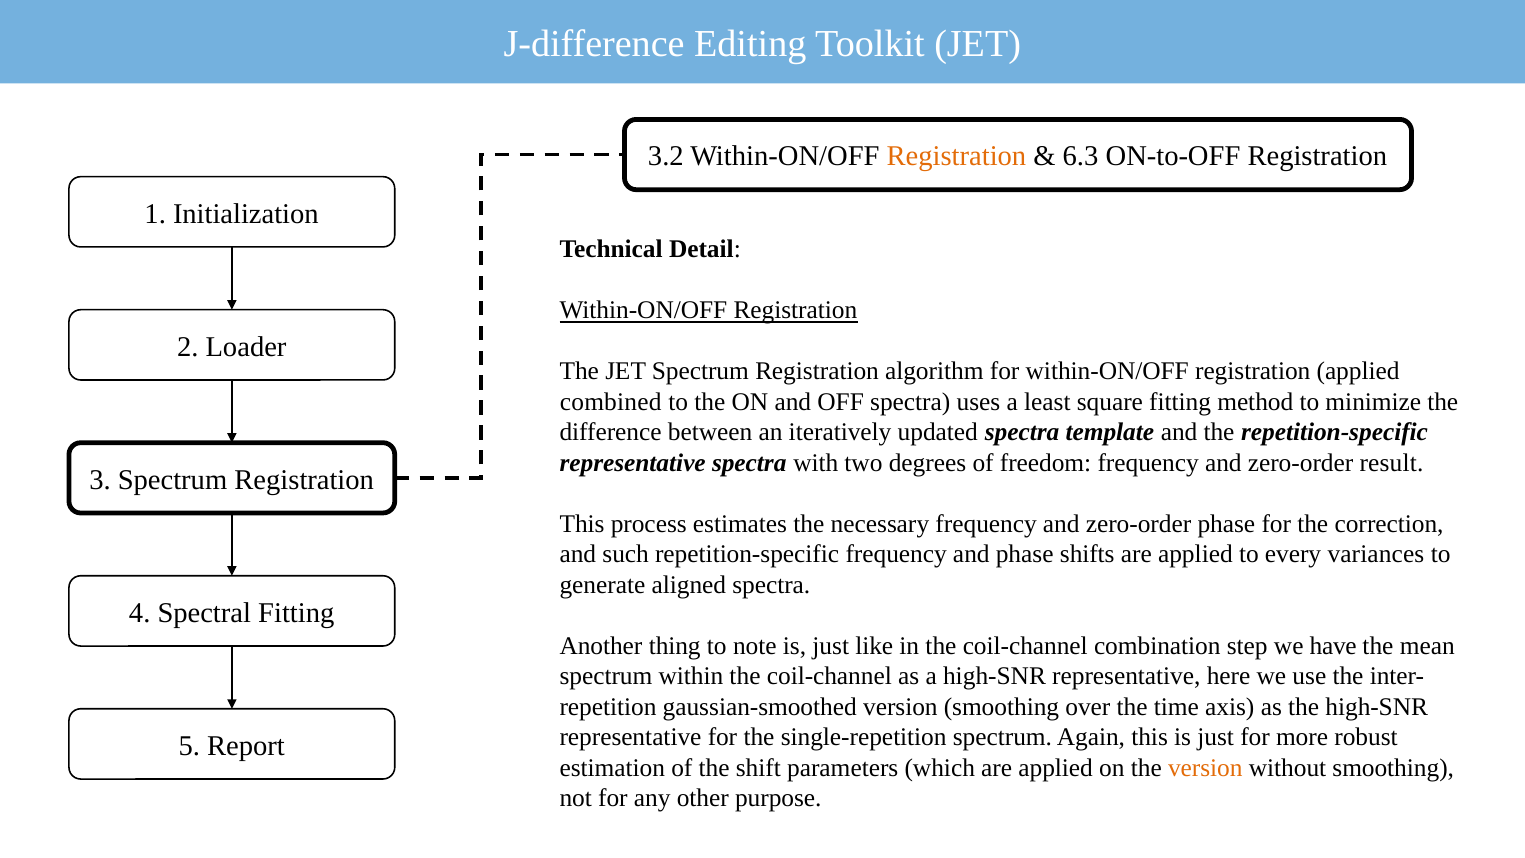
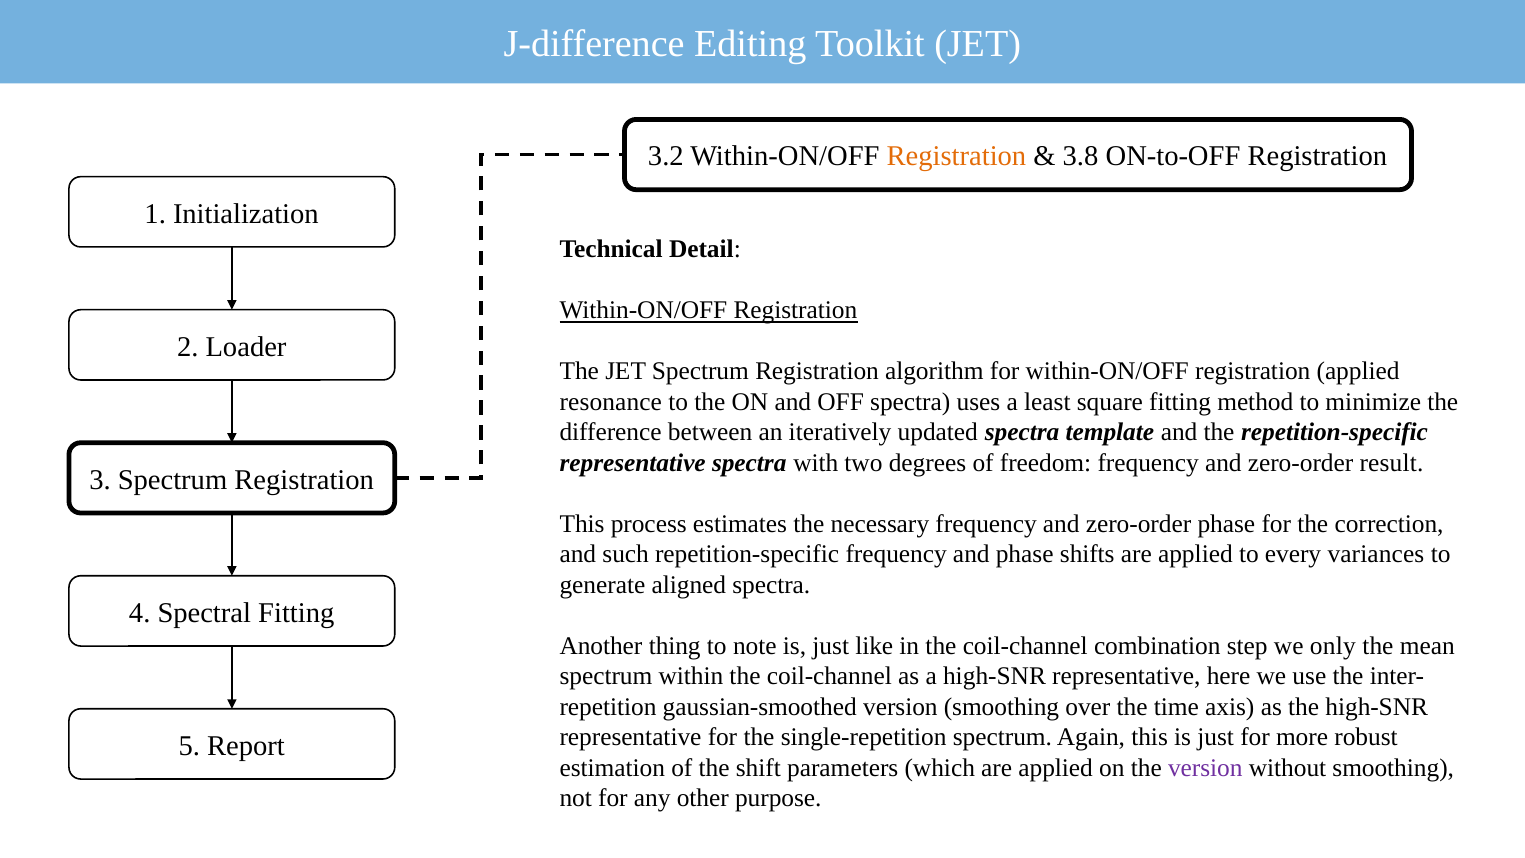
6.3: 6.3 -> 3.8
combined: combined -> resonance
have: have -> only
version at (1205, 768) colour: orange -> purple
